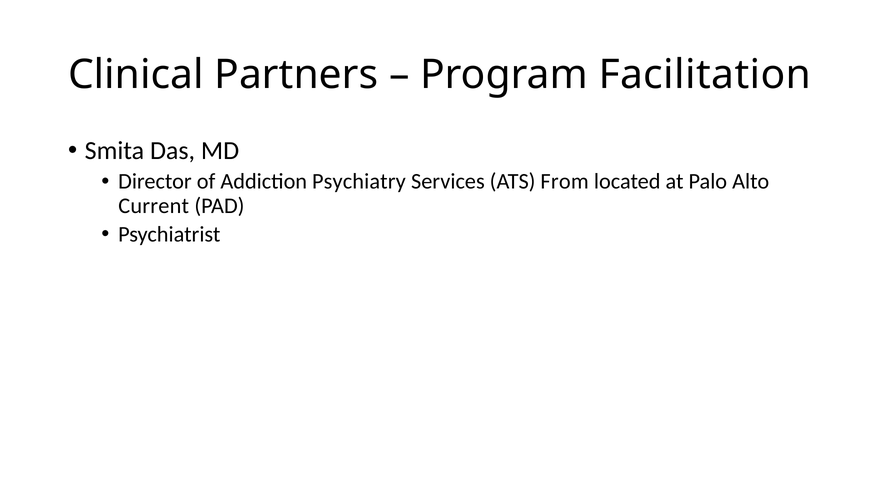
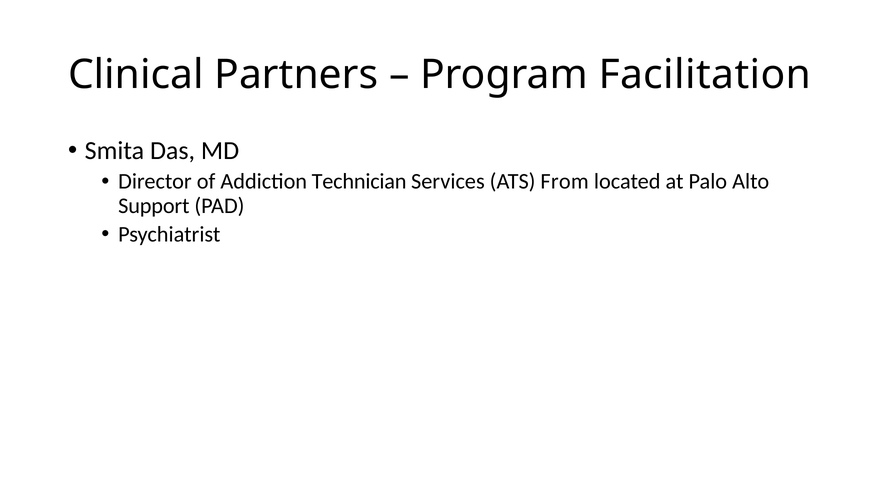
Psychiatry: Psychiatry -> Technician
Current: Current -> Support
